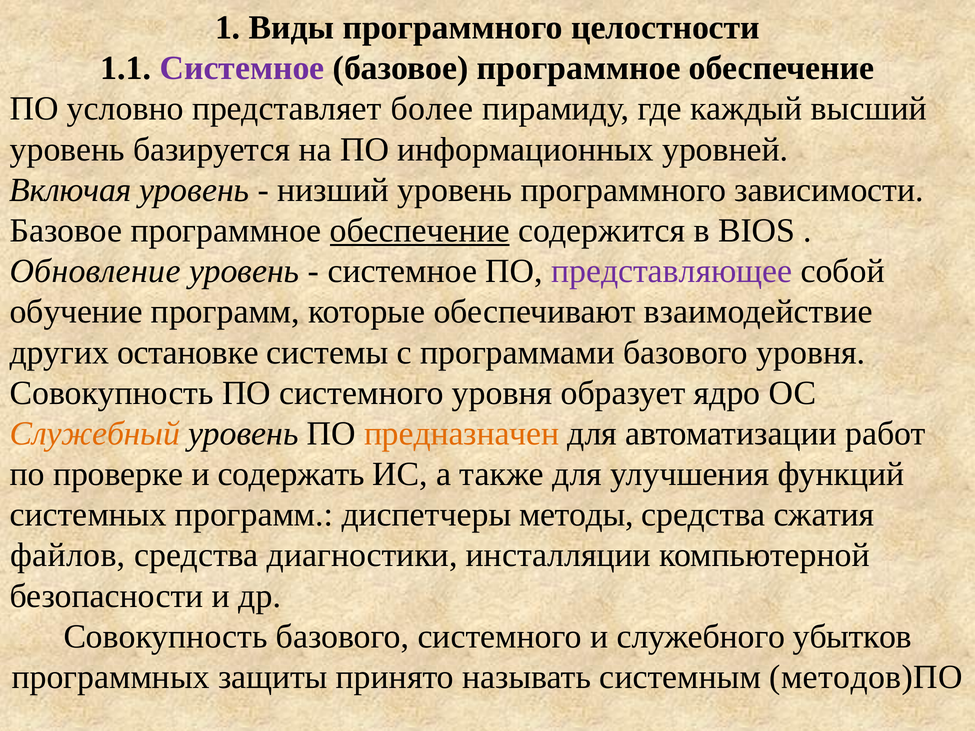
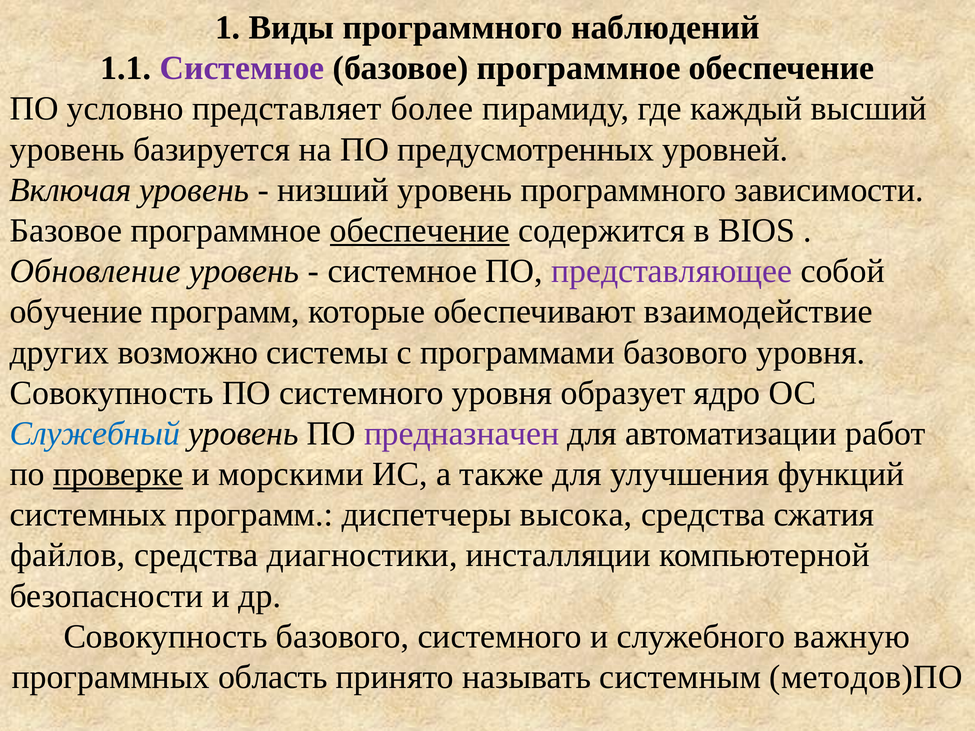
целостности: целостности -> наблюдений
информационных: информационных -> предусмотренных
остановке: остановке -> возможно
Служебный colour: orange -> blue
предназначен colour: orange -> purple
проверке underline: none -> present
содержать: содержать -> морскими
методы: методы -> высока
убытков: убытков -> важную
защиты: защиты -> область
